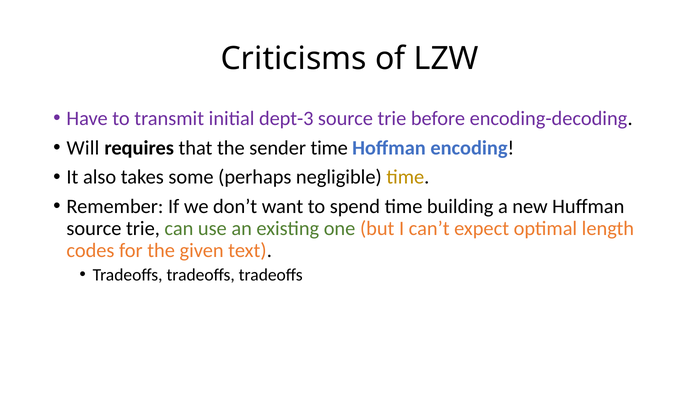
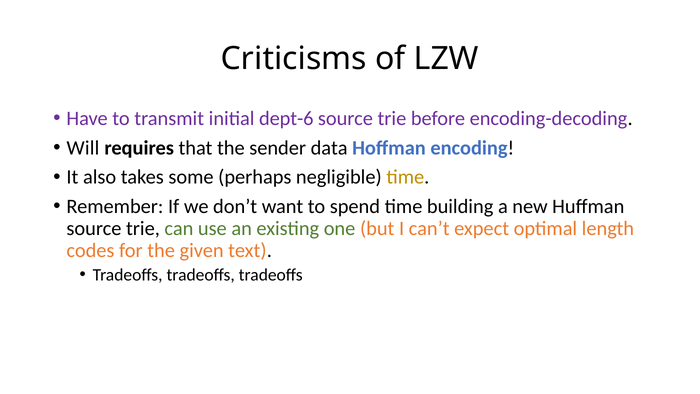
dept-3: dept-3 -> dept-6
sender time: time -> data
